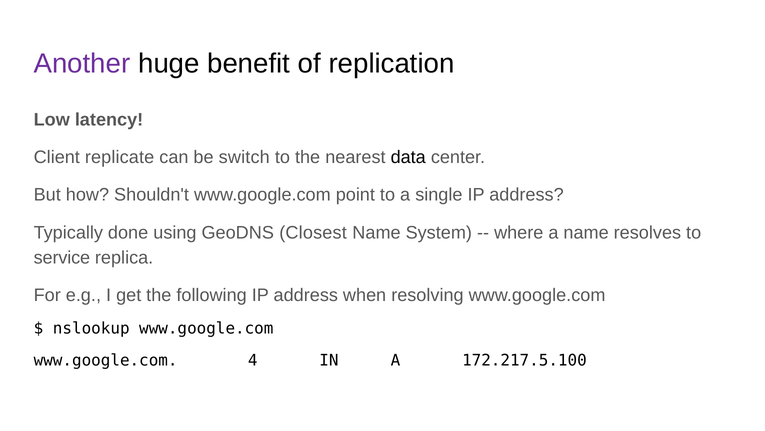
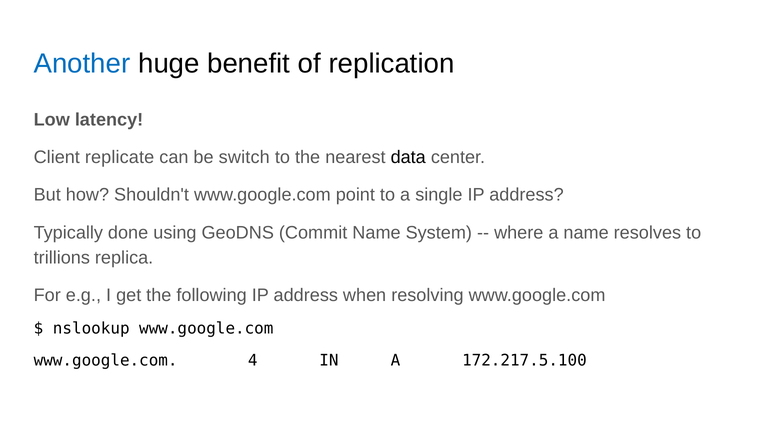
Another colour: purple -> blue
Closest: Closest -> Commit
service: service -> trillions
